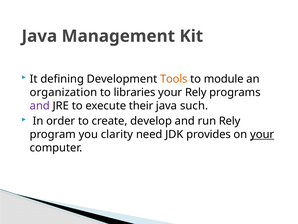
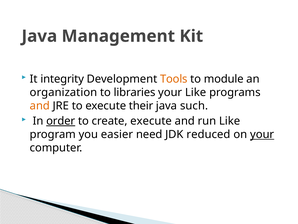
defining: defining -> integrity
your Rely: Rely -> Like
and at (40, 106) colour: purple -> orange
order underline: none -> present
create develop: develop -> execute
run Rely: Rely -> Like
clarity: clarity -> easier
provides: provides -> reduced
